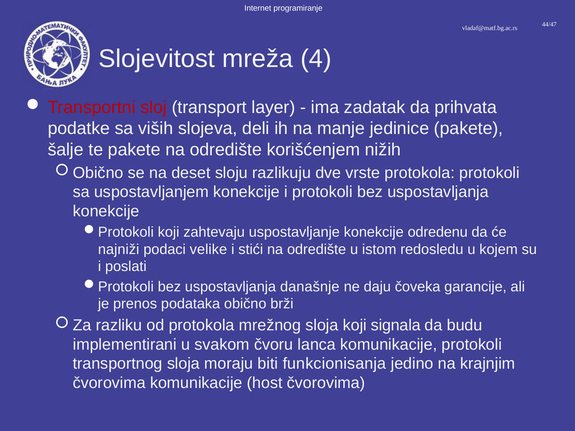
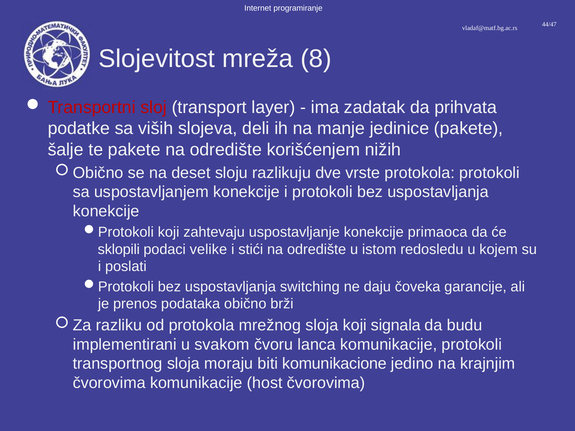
4: 4 -> 8
odredenu: odredenu -> primaoca
najniži: najniži -> sklopili
današnje: današnje -> switching
funkcionisanja: funkcionisanja -> komunikacione
